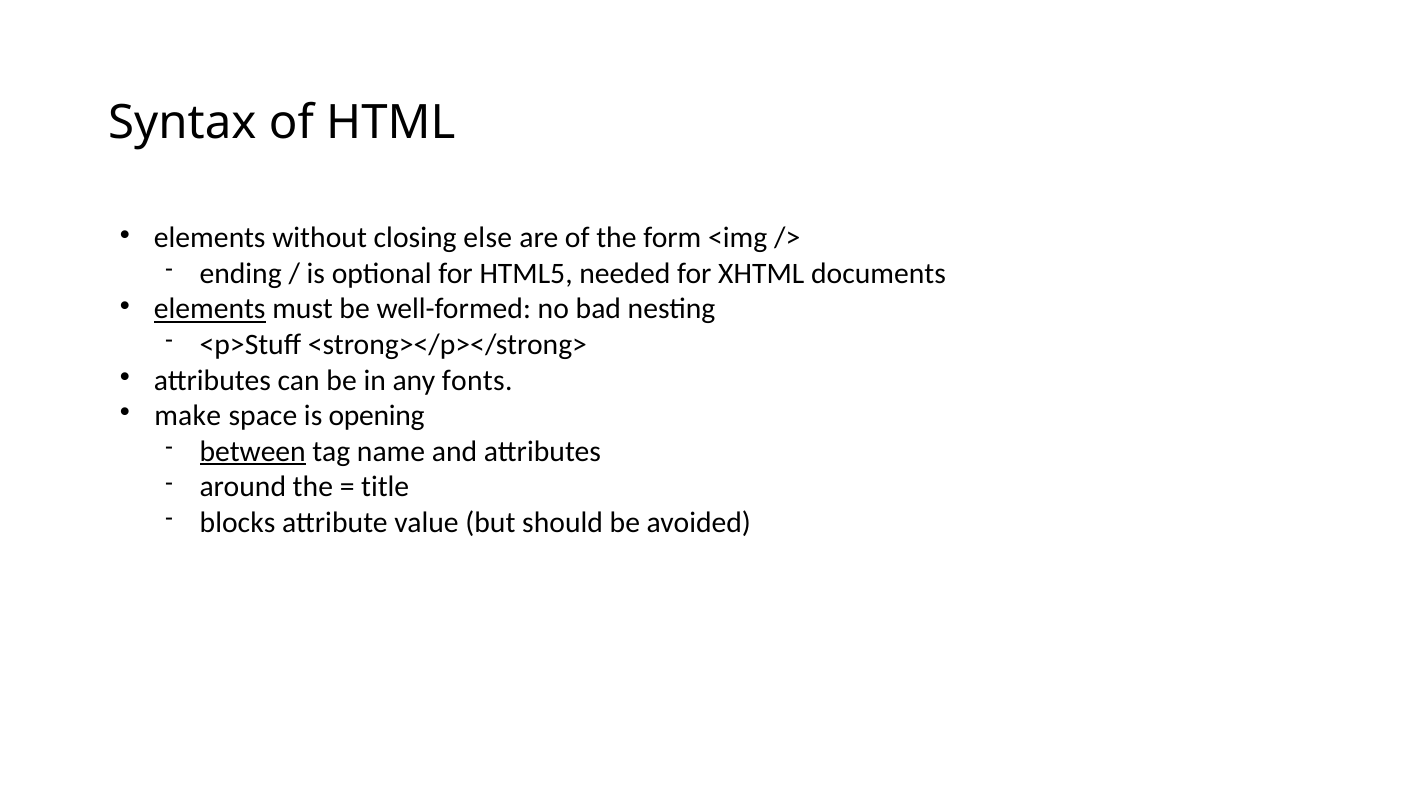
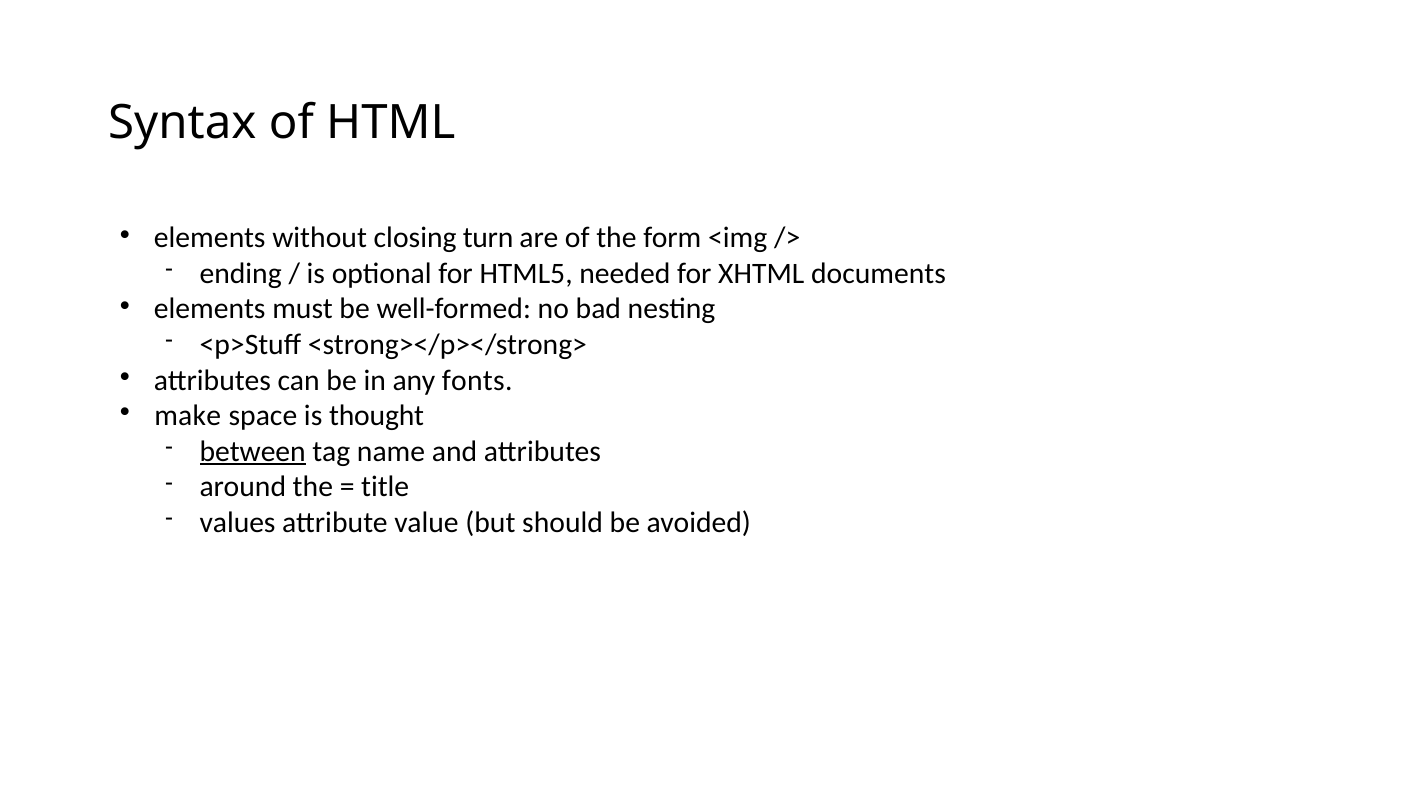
else: else -> turn
elements at (210, 309) underline: present -> none
opening: opening -> thought
blocks: blocks -> values
